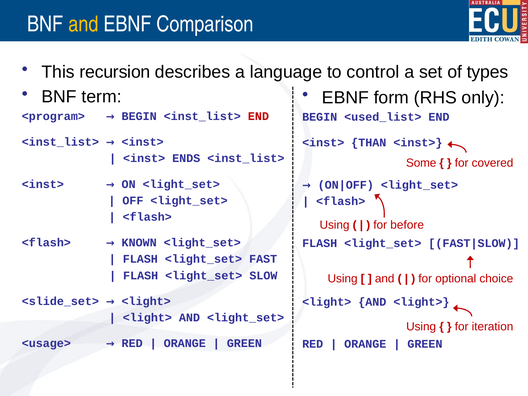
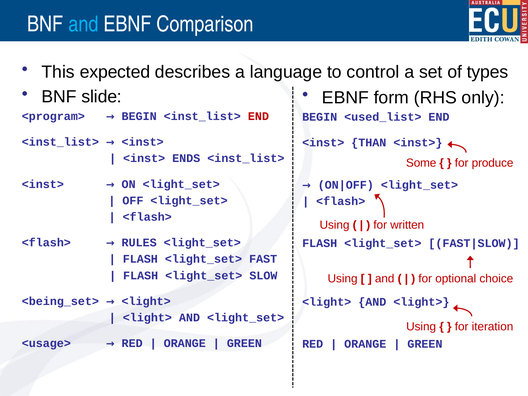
and at (83, 24) colour: yellow -> light blue
recursion: recursion -> expected
term: term -> slide
covered: covered -> produce
before: before -> written
KNOWN: KNOWN -> RULES
<slide_set>: <slide_set> -> <being_set>
